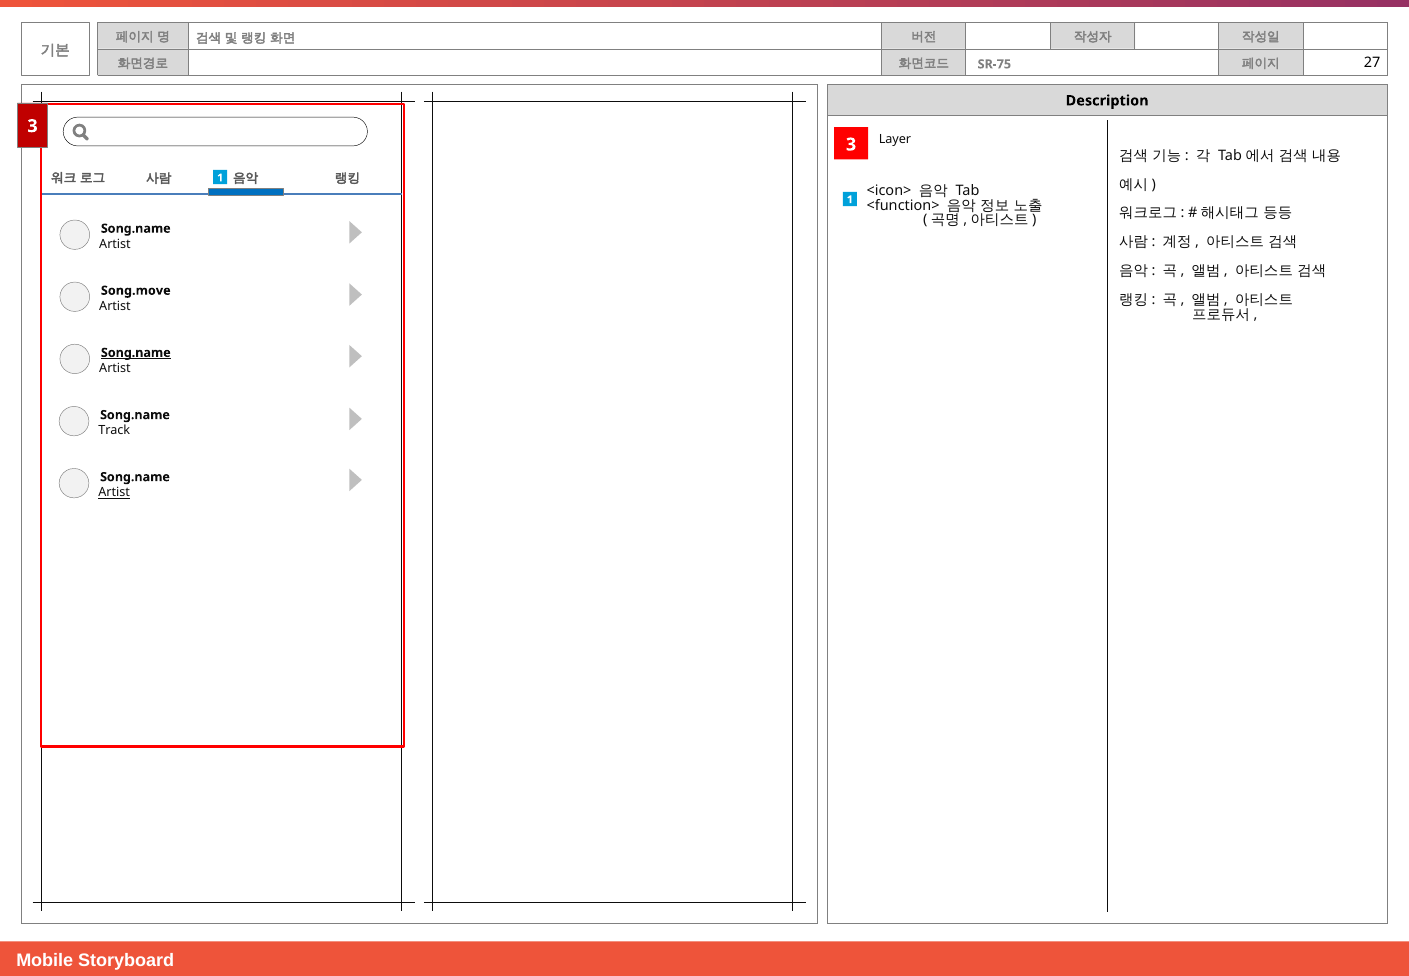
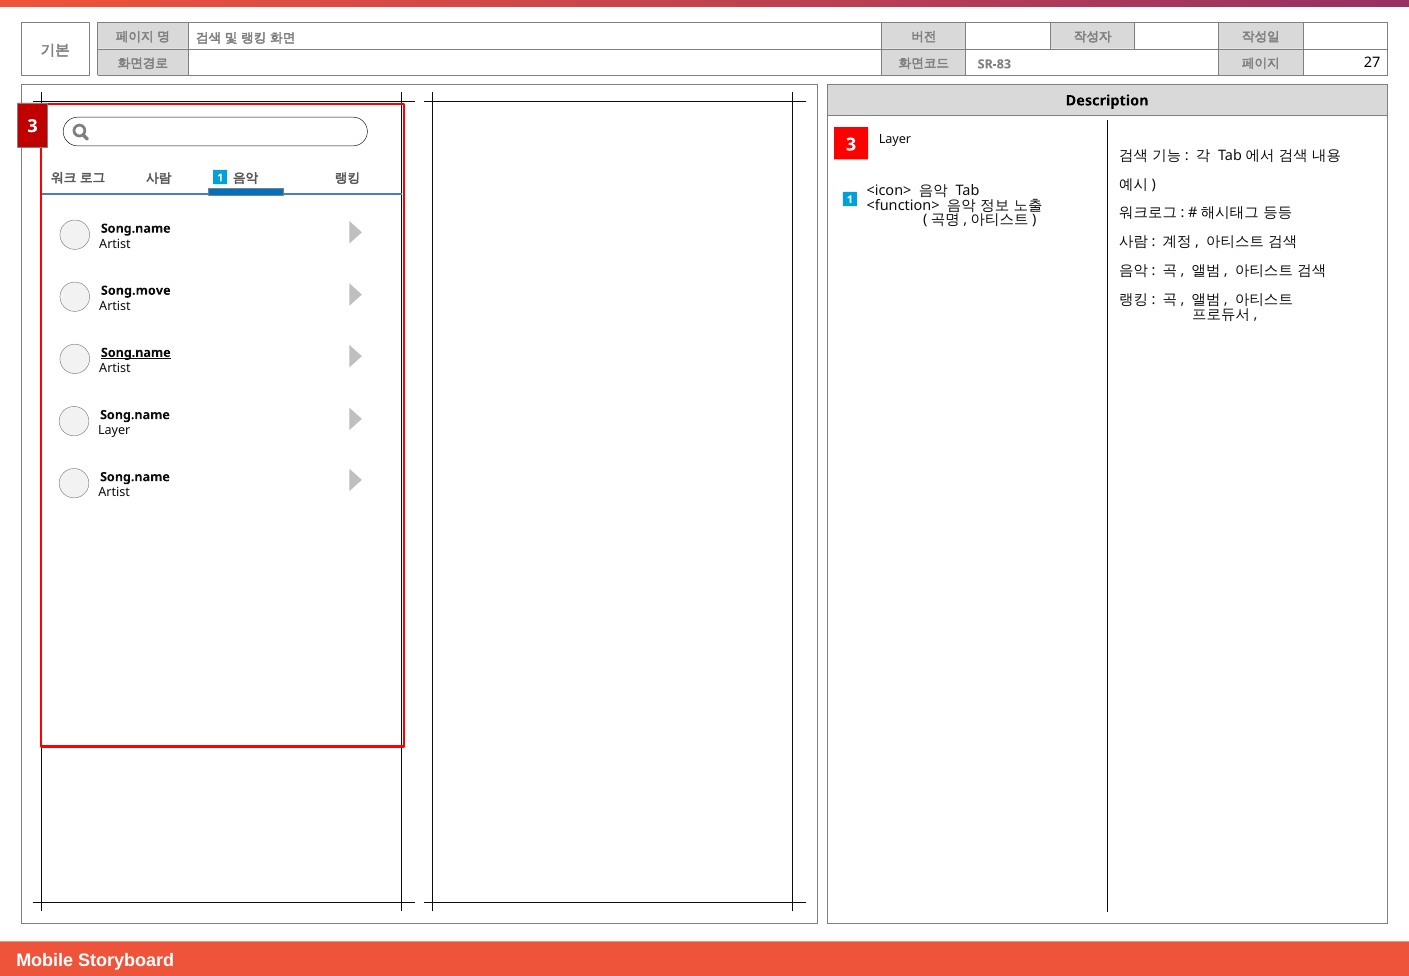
SR-75: SR-75 -> SR-83
Track at (114, 430): Track -> Layer
Artist at (114, 492) underline: present -> none
